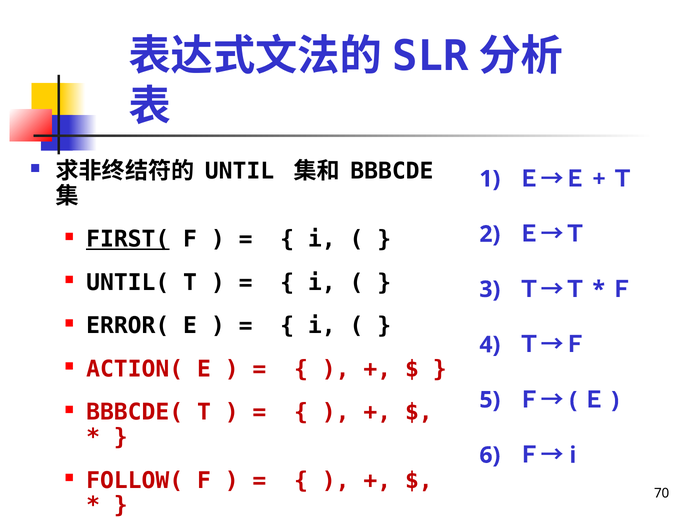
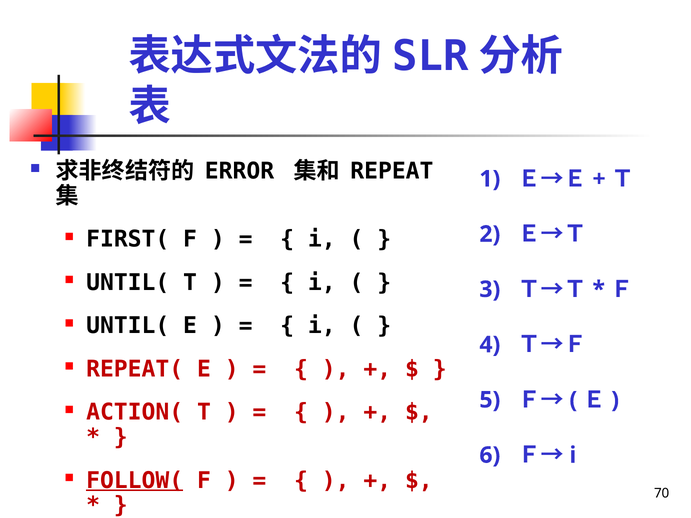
UNTIL: UNTIL -> ERROR
BBBCDE: BBBCDE -> REPEAT
FIRST( underline: present -> none
ERROR( at (128, 326): ERROR( -> UNTIL(
ACTION(: ACTION( -> REPEAT(
BBBCDE(: BBBCDE( -> ACTION(
FOLLOW( underline: none -> present
